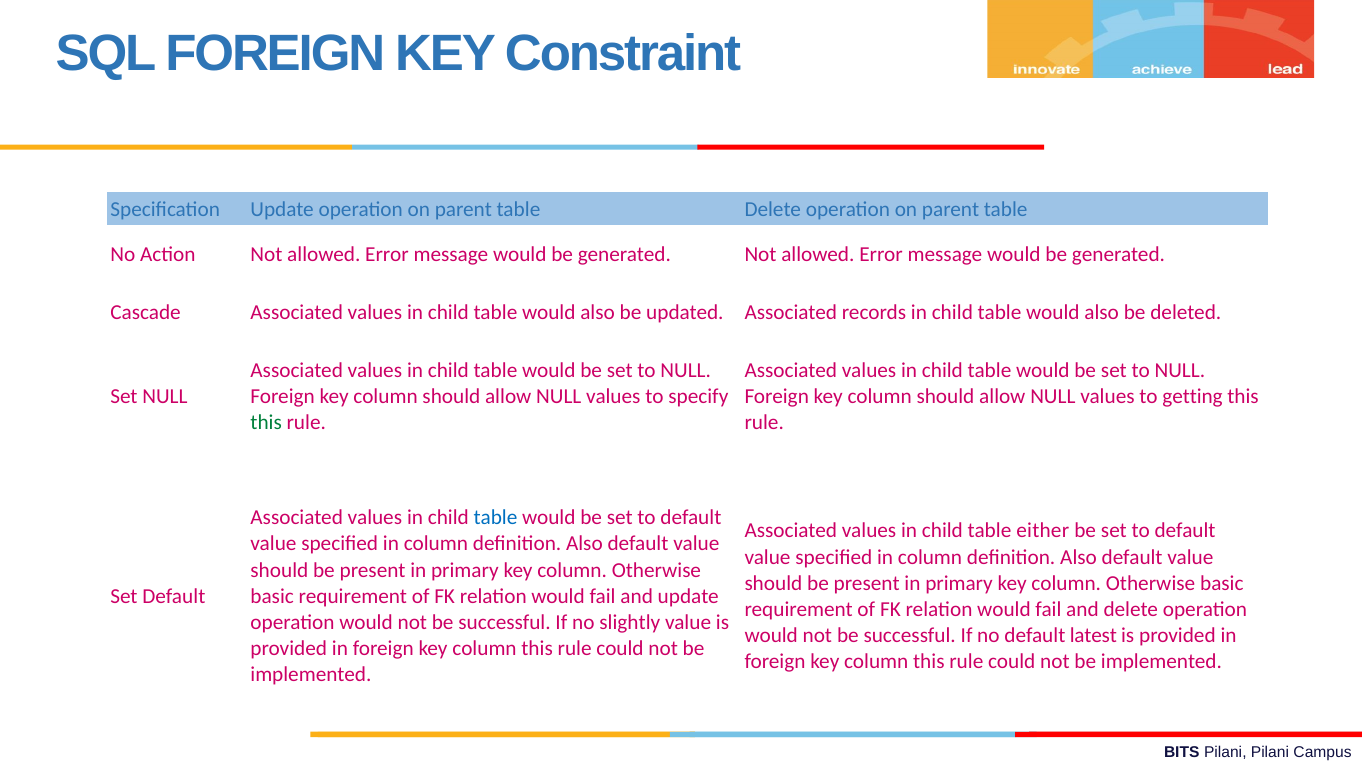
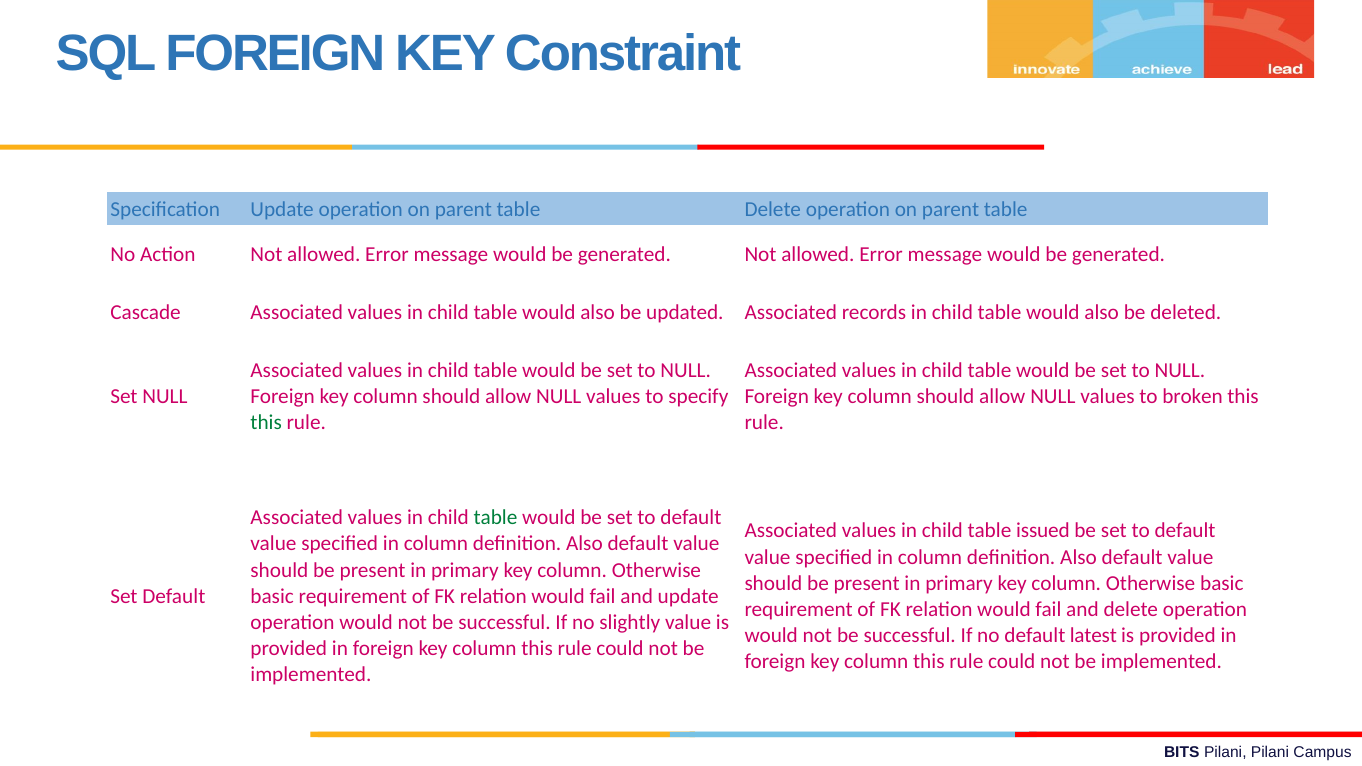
getting: getting -> broken
table at (495, 518) colour: blue -> green
either: either -> issued
